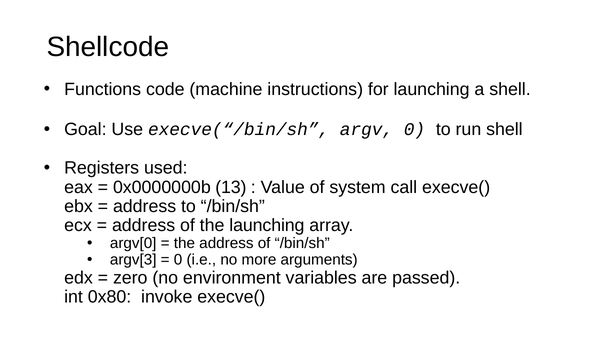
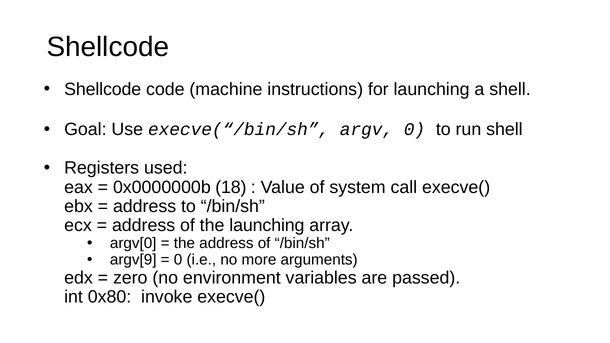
Functions at (103, 89): Functions -> Shellcode
13: 13 -> 18
argv[3: argv[3 -> argv[9
